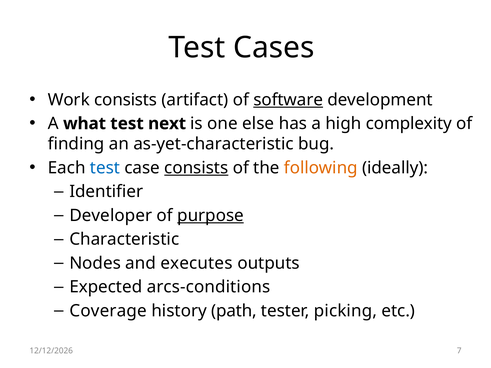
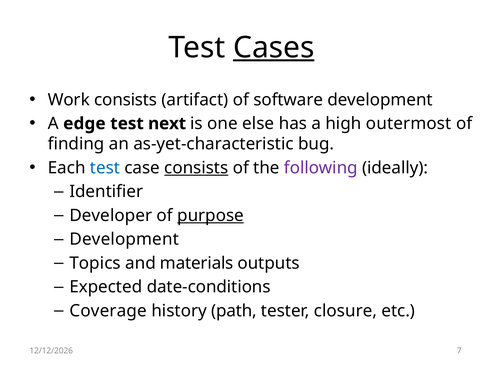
Cases underline: none -> present
software underline: present -> none
what: what -> edge
complexity: complexity -> outermost
following colour: orange -> purple
Characteristic at (124, 240): Characteristic -> Development
Nodes: Nodes -> Topics
executes: executes -> materials
arcs-conditions: arcs-conditions -> date-conditions
picking: picking -> closure
